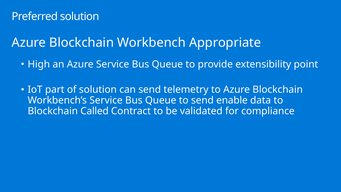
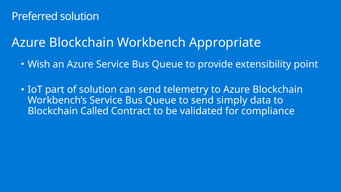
High: High -> Wish
enable: enable -> simply
